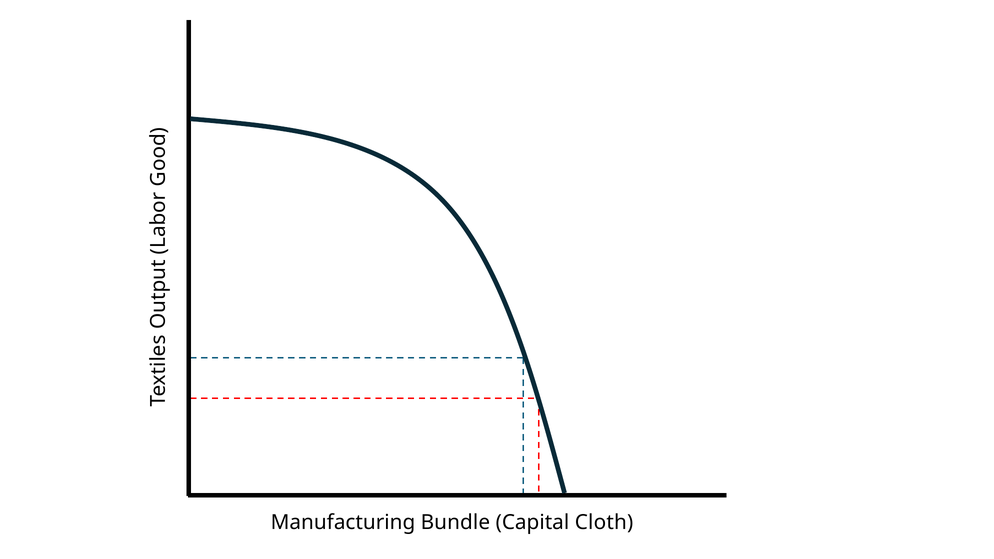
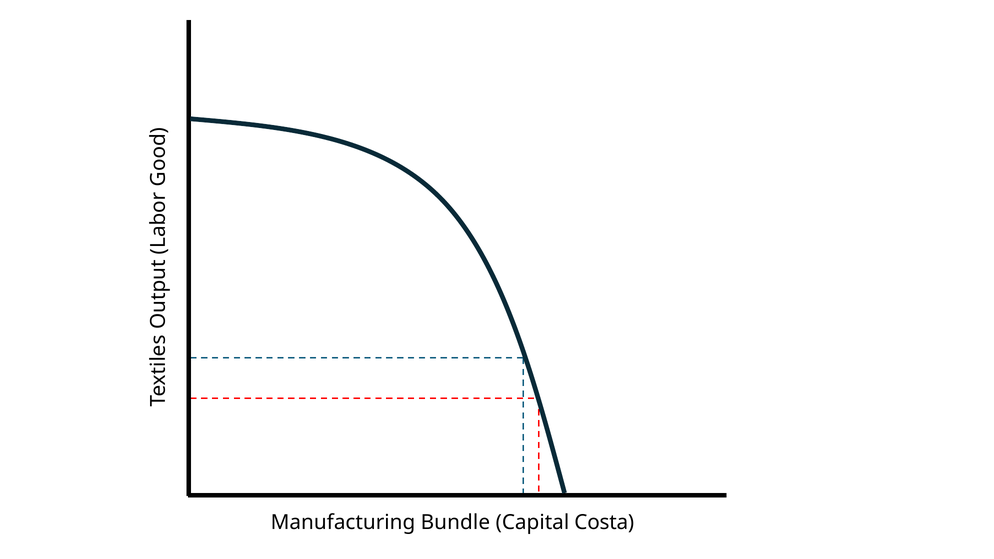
Cloth: Cloth -> Costa
